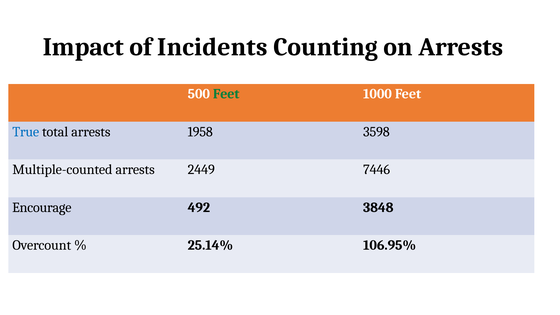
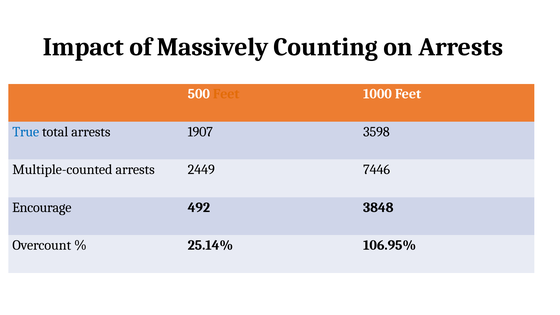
Incidents: Incidents -> Massively
Feet at (226, 94) colour: green -> orange
1958: 1958 -> 1907
